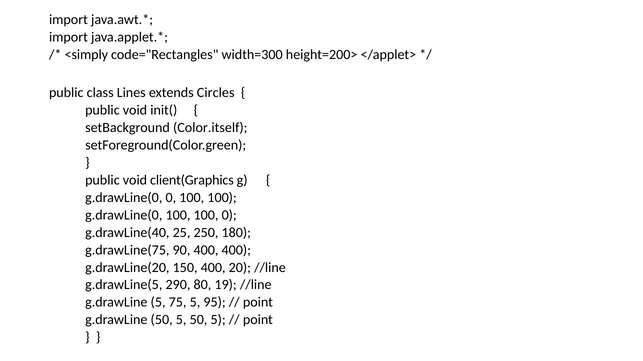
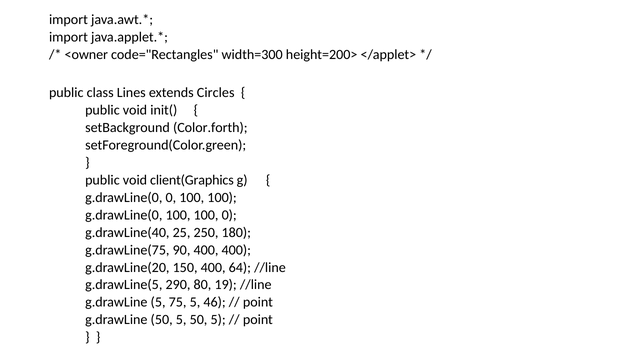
<simply: <simply -> <owner
Color.itself: Color.itself -> Color.forth
20: 20 -> 64
95: 95 -> 46
